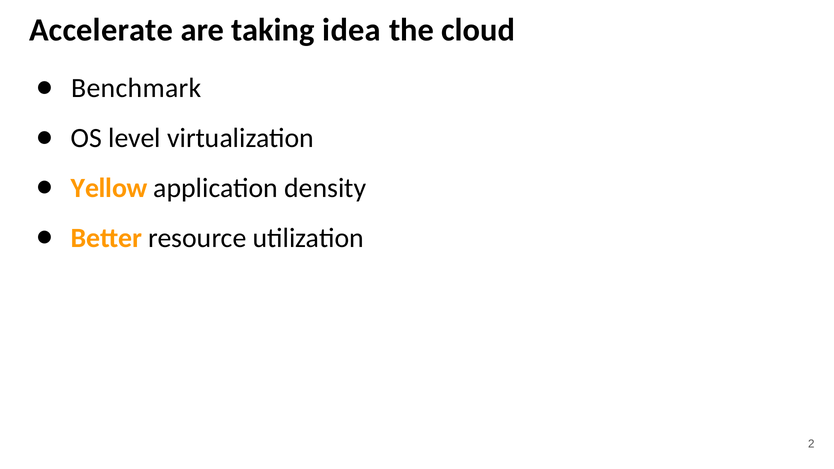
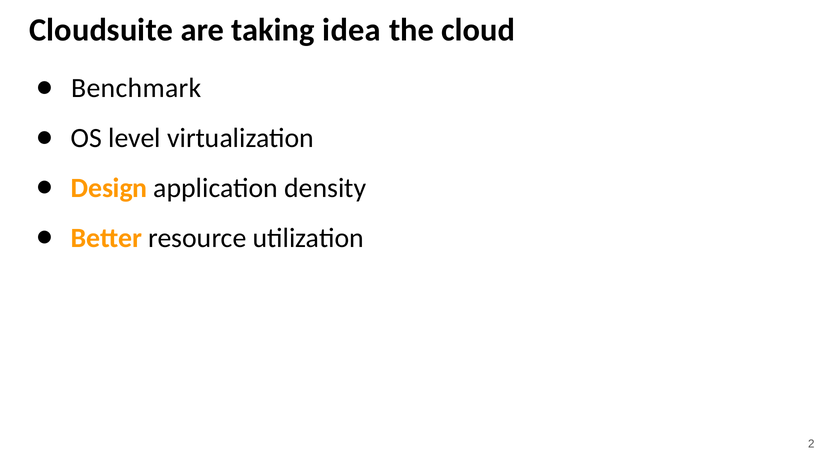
Accelerate: Accelerate -> Cloudsuite
Yellow: Yellow -> Design
